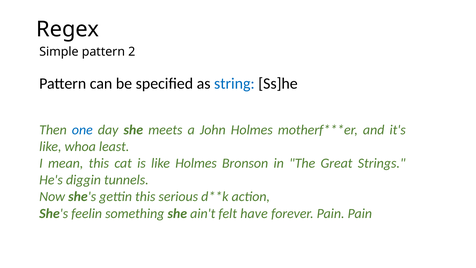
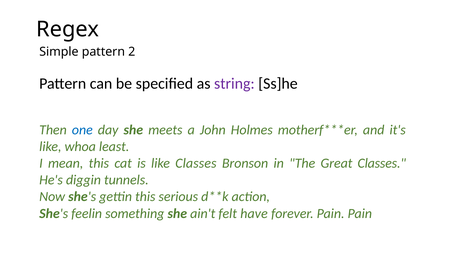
string colour: blue -> purple
like Holmes: Holmes -> Classes
Great Strings: Strings -> Classes
